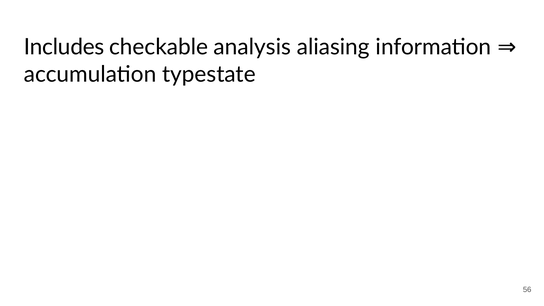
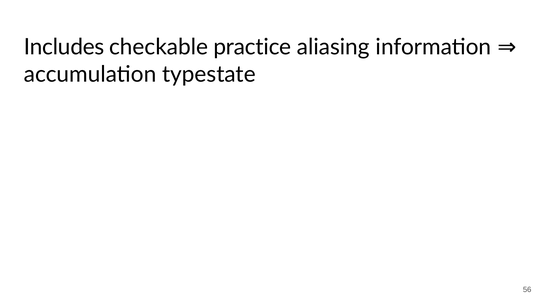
analysis: analysis -> practice
